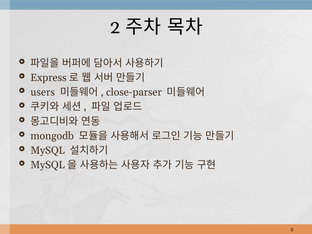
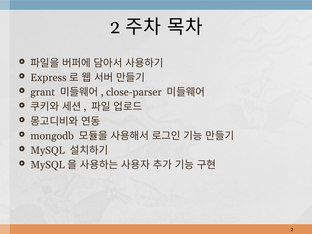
users: users -> grant
